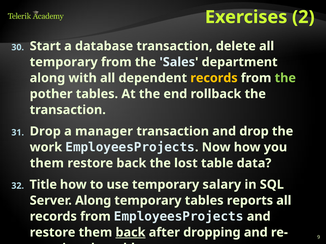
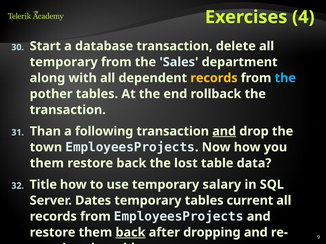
2: 2 -> 4
the at (285, 78) colour: light green -> light blue
Drop at (45, 132): Drop -> Than
manager: manager -> following
and at (224, 132) underline: none -> present
work: work -> town
Server Along: Along -> Dates
reports: reports -> current
